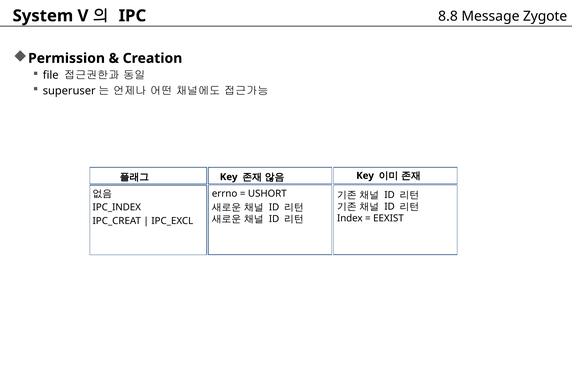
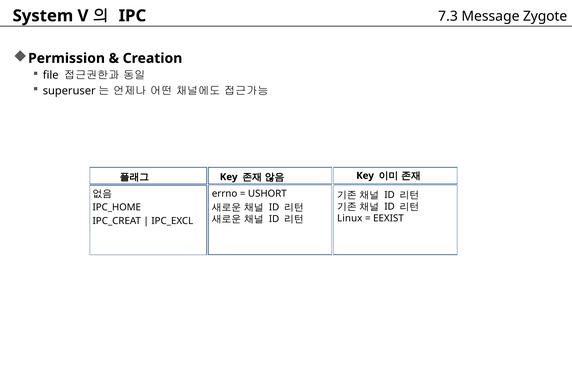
8.8: 8.8 -> 7.3
IPC_INDEX: IPC_INDEX -> IPC_HOME
Index: Index -> Linux
